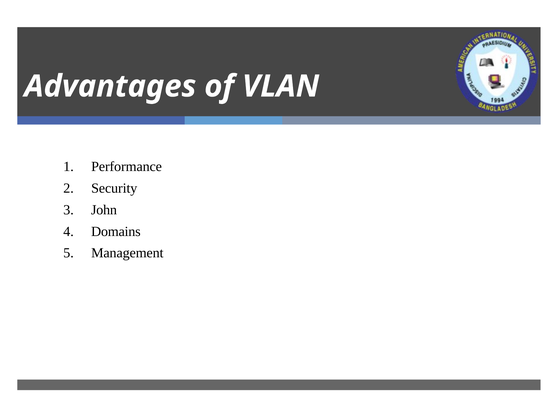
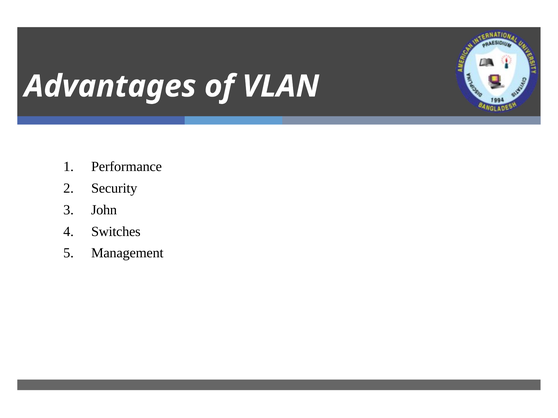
Domains: Domains -> Switches
